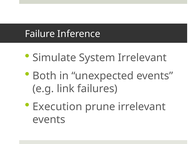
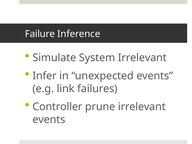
Both: Both -> Infer
Execution: Execution -> Controller
